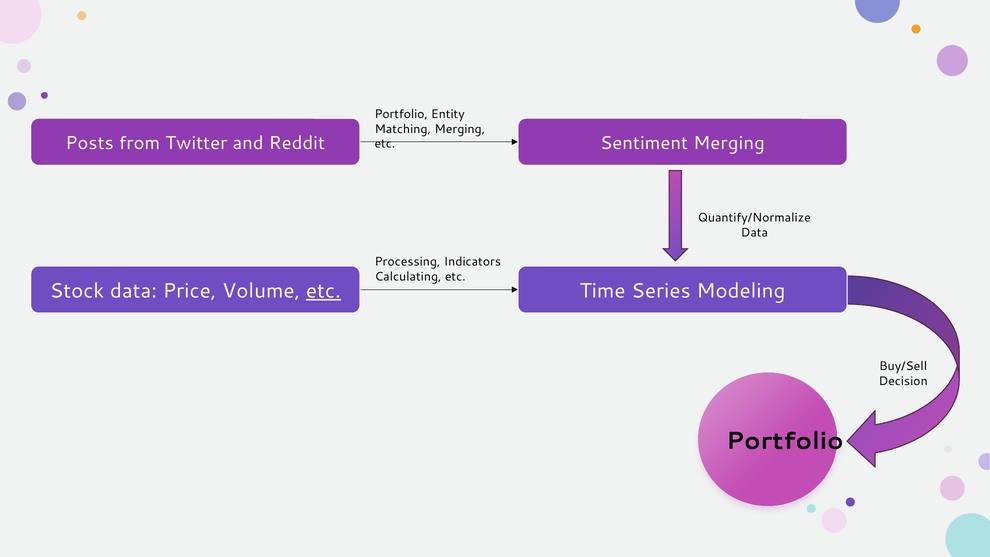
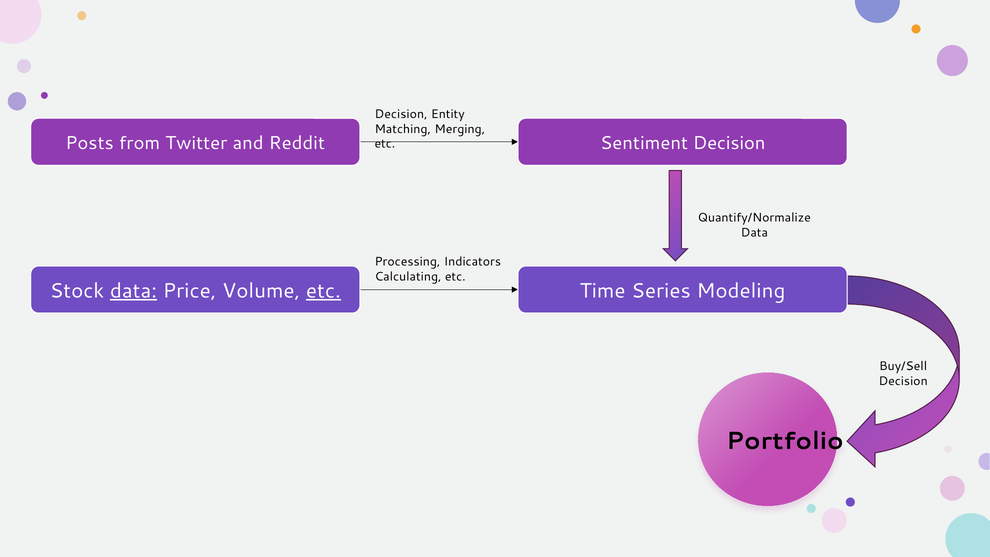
Portfolio at (401, 114): Portfolio -> Decision
Sentiment Merging: Merging -> Decision
data at (133, 291) underline: none -> present
